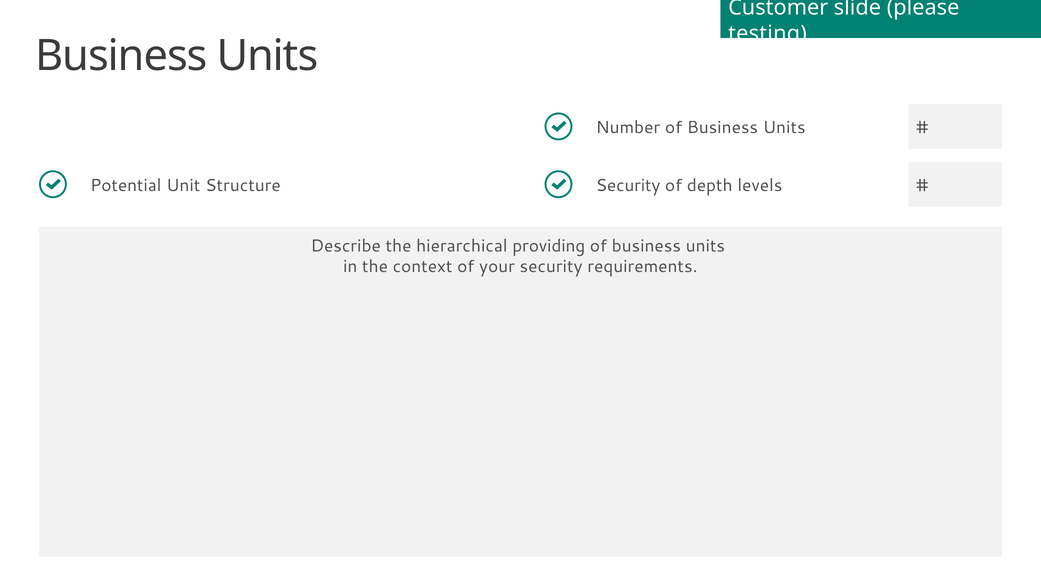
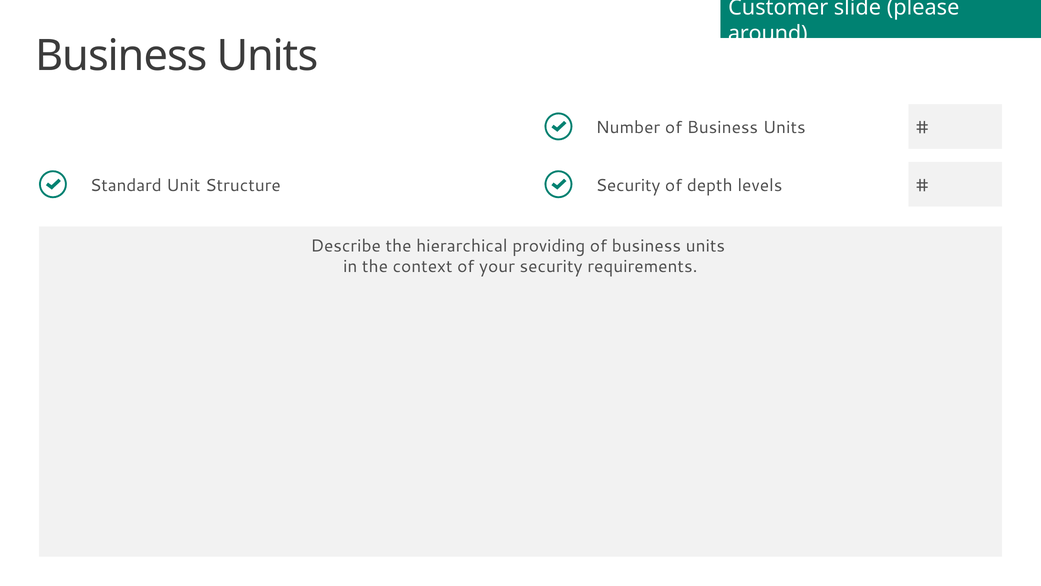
testing: testing -> around
Potential: Potential -> Standard
